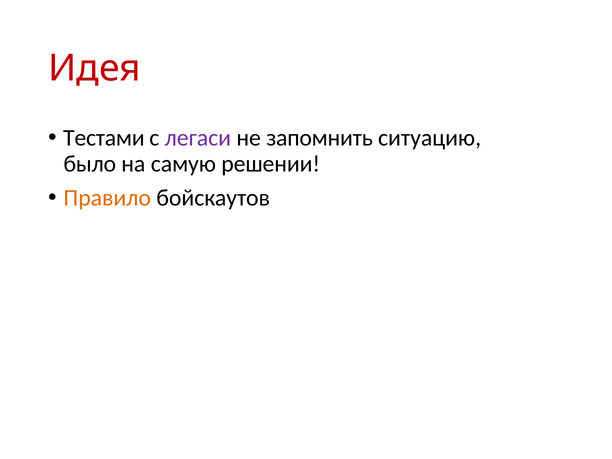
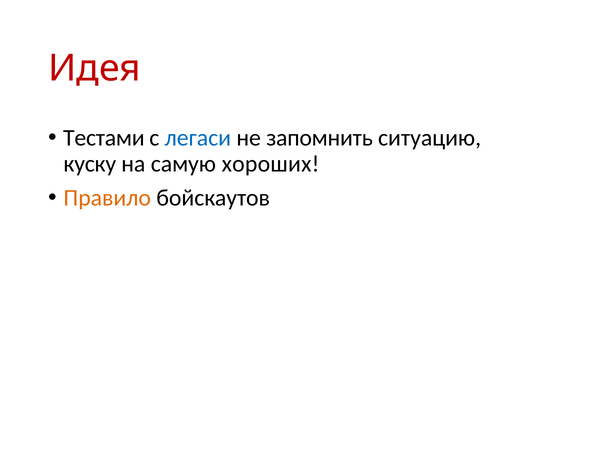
легаси colour: purple -> blue
было: было -> куску
решении: решении -> хороших
